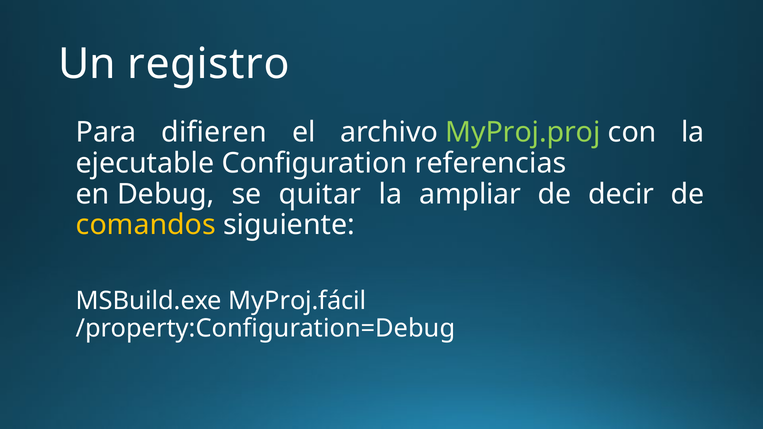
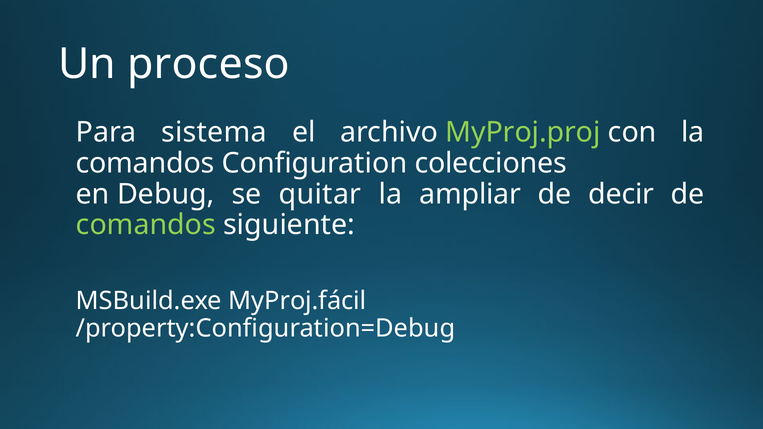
registro: registro -> proceso
difieren: difieren -> sistema
ejecutable at (145, 163): ejecutable -> comandos
referencias: referencias -> colecciones
comandos at (146, 225) colour: yellow -> light green
